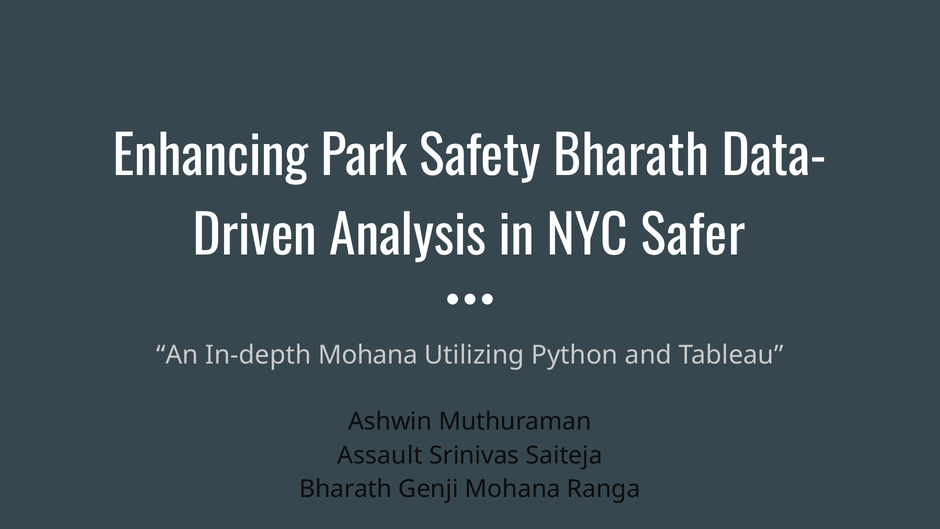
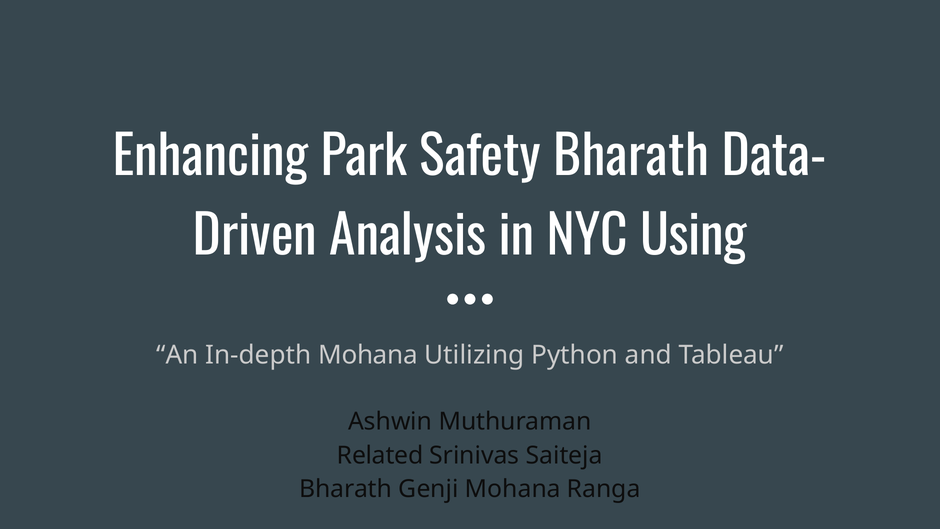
Safer: Safer -> Using
Assault: Assault -> Related
